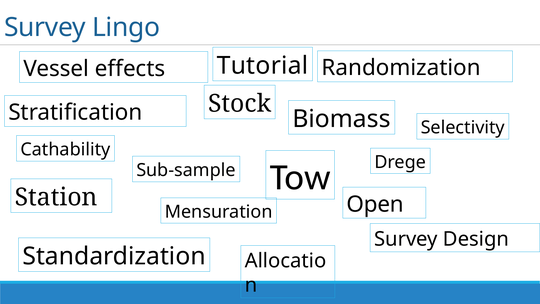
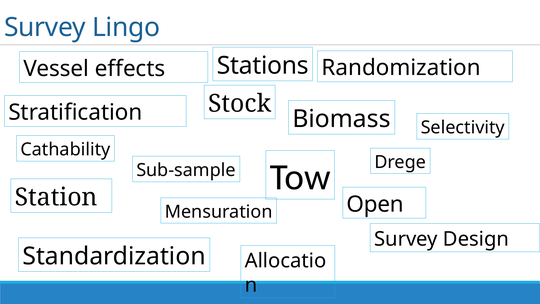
Tutorial: Tutorial -> Stations
